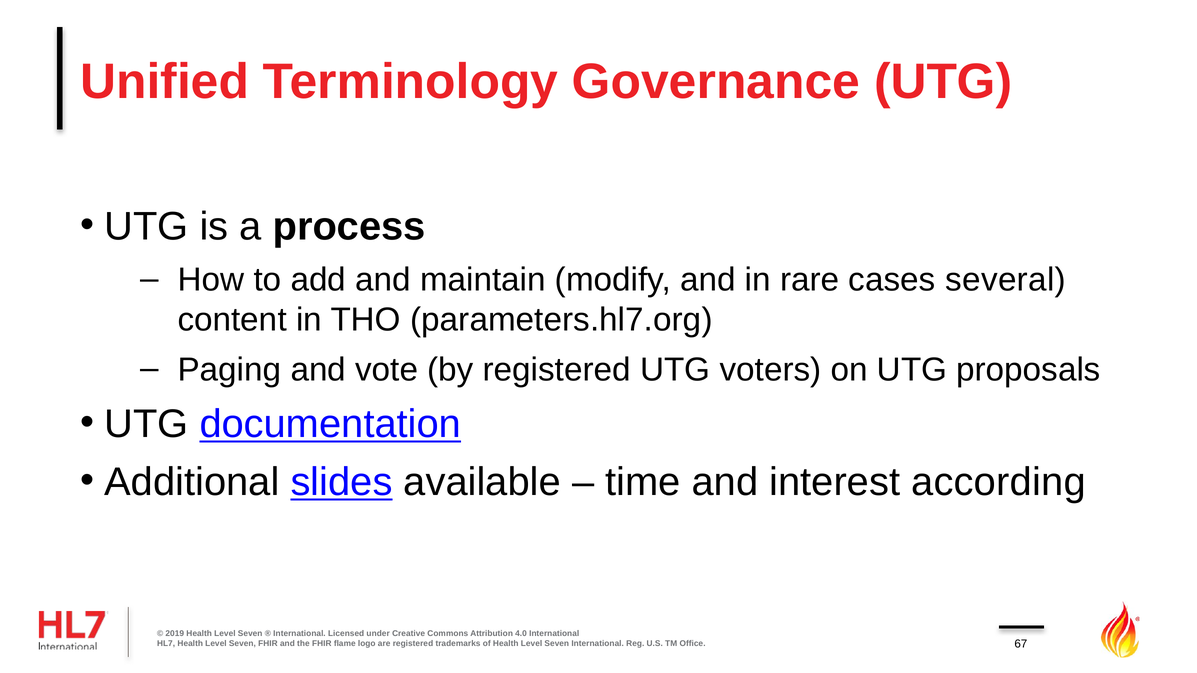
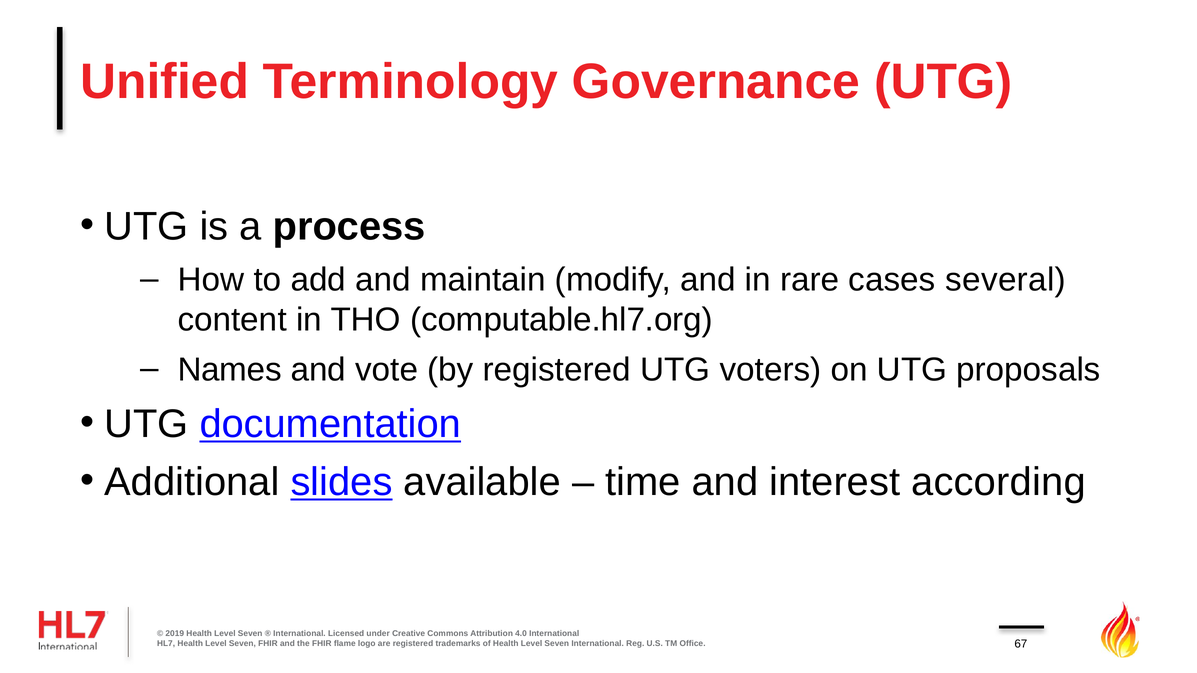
parameters.hl7.org: parameters.hl7.org -> computable.hl7.org
Paging: Paging -> Names
